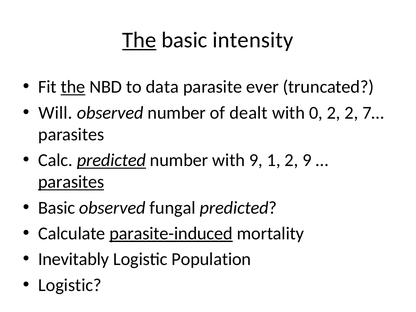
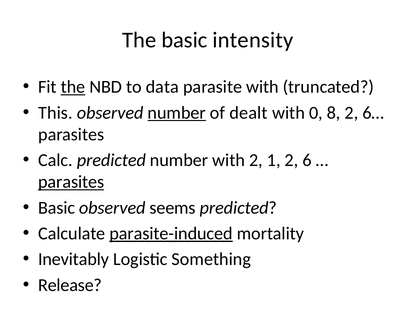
The at (139, 40) underline: present -> none
parasite ever: ever -> with
Will: Will -> This
number at (177, 113) underline: none -> present
0 2: 2 -> 8
7…: 7… -> 6…
predicted at (111, 160) underline: present -> none
with 9: 9 -> 2
2 9: 9 -> 6
fungal: fungal -> seems
Population: Population -> Something
Logistic at (70, 285): Logistic -> Release
